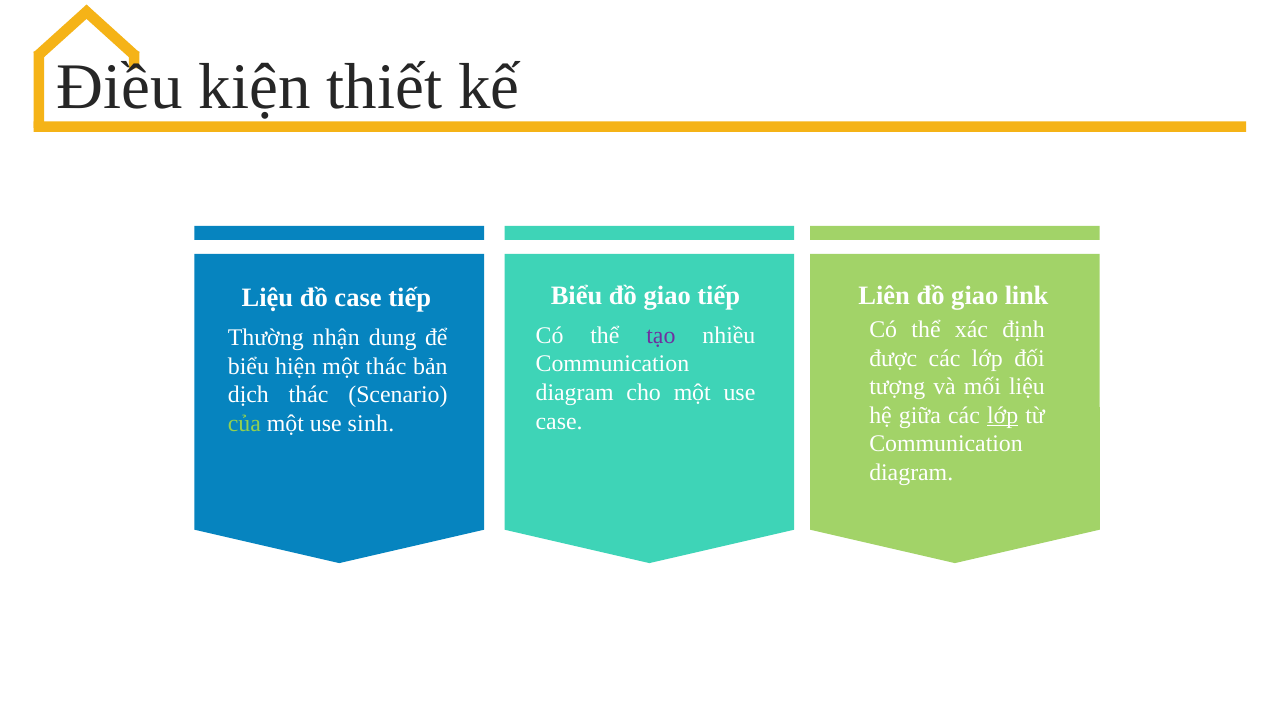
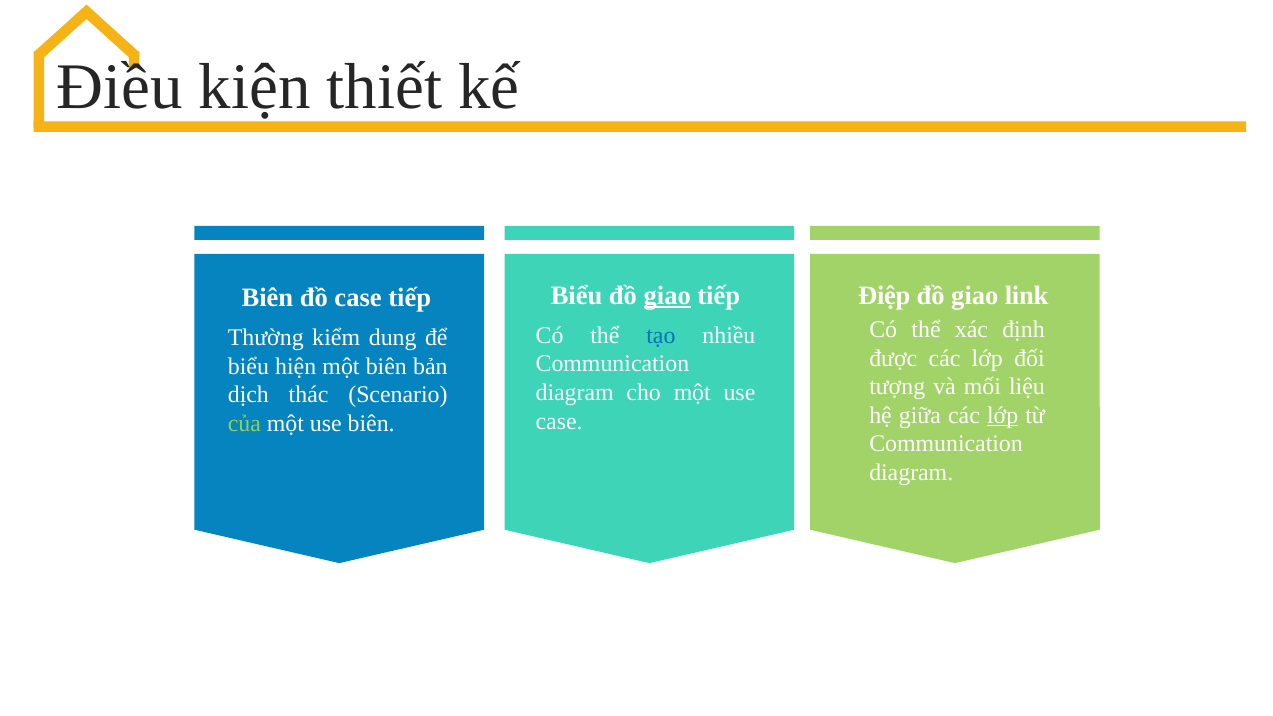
giao at (667, 295) underline: none -> present
Liên: Liên -> Điệp
Liệu at (267, 298): Liệu -> Biên
tạo colour: purple -> blue
nhận: nhận -> kiểm
một thác: thác -> biên
use sinh: sinh -> biên
